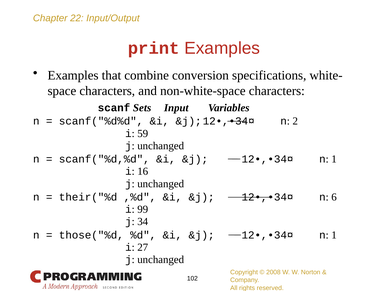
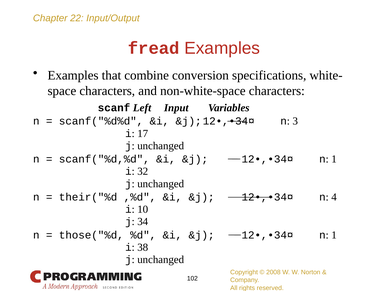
print: print -> fread
Sets: Sets -> Left
2: 2 -> 3
59: 59 -> 17
16: 16 -> 32
6: 6 -> 4
99: 99 -> 10
27: 27 -> 38
